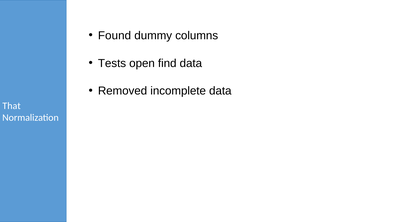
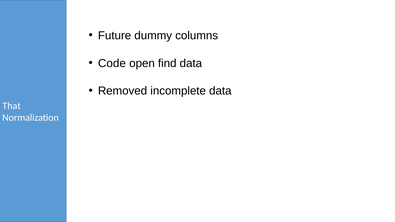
Found: Found -> Future
Tests: Tests -> Code
